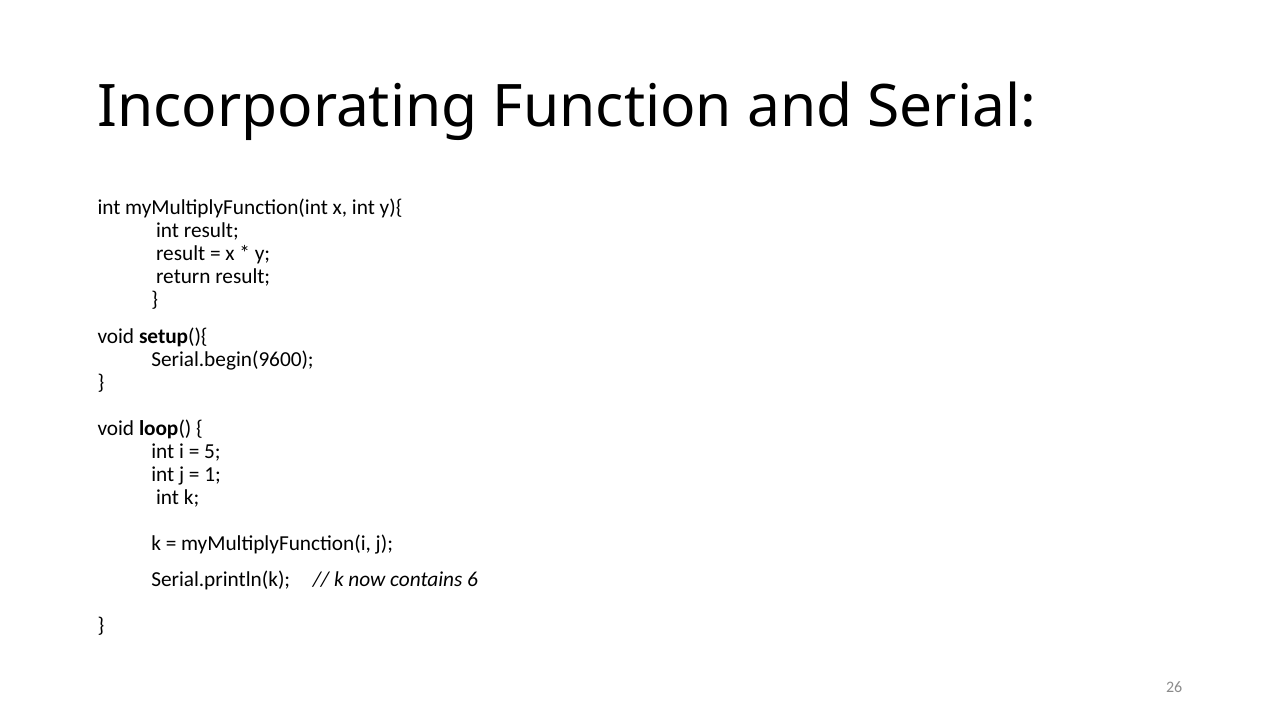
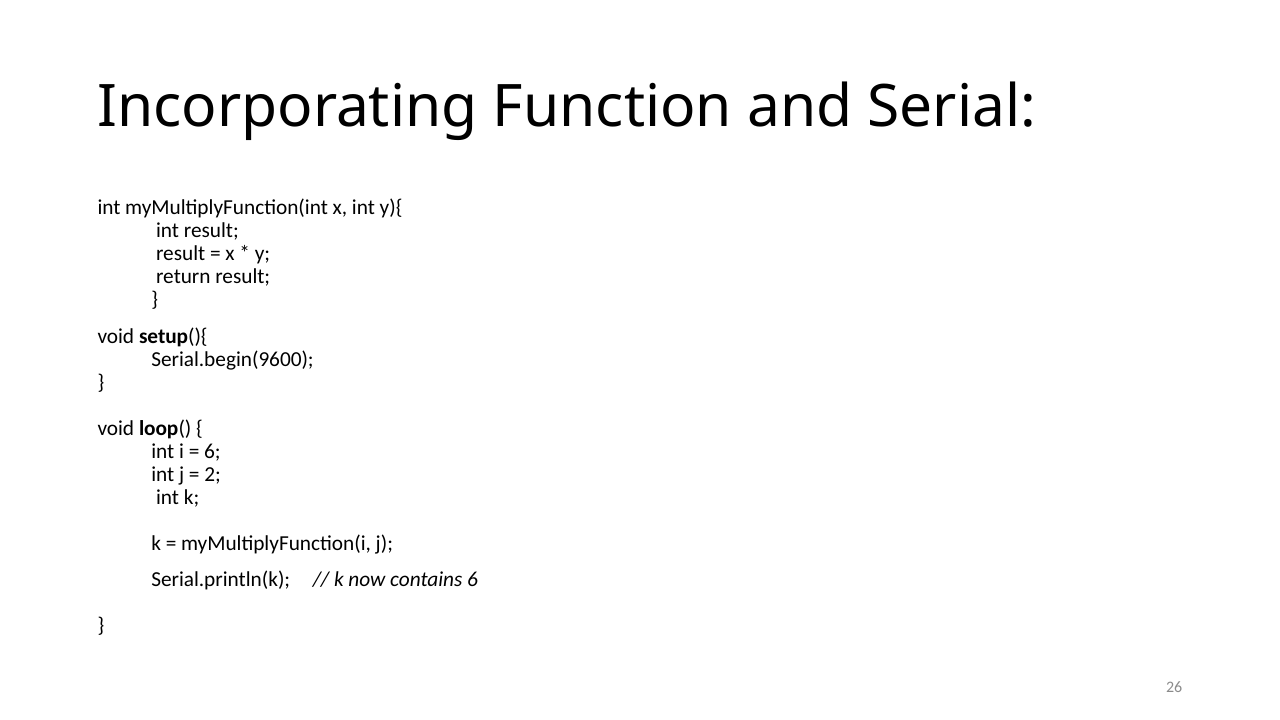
5 at (212, 451): 5 -> 6
1: 1 -> 2
